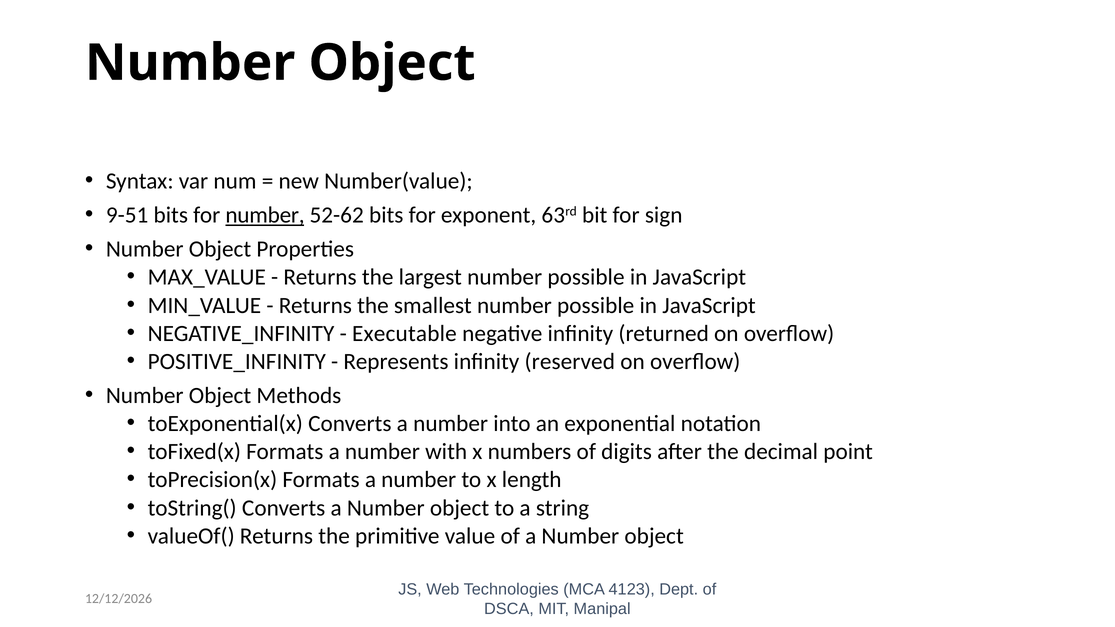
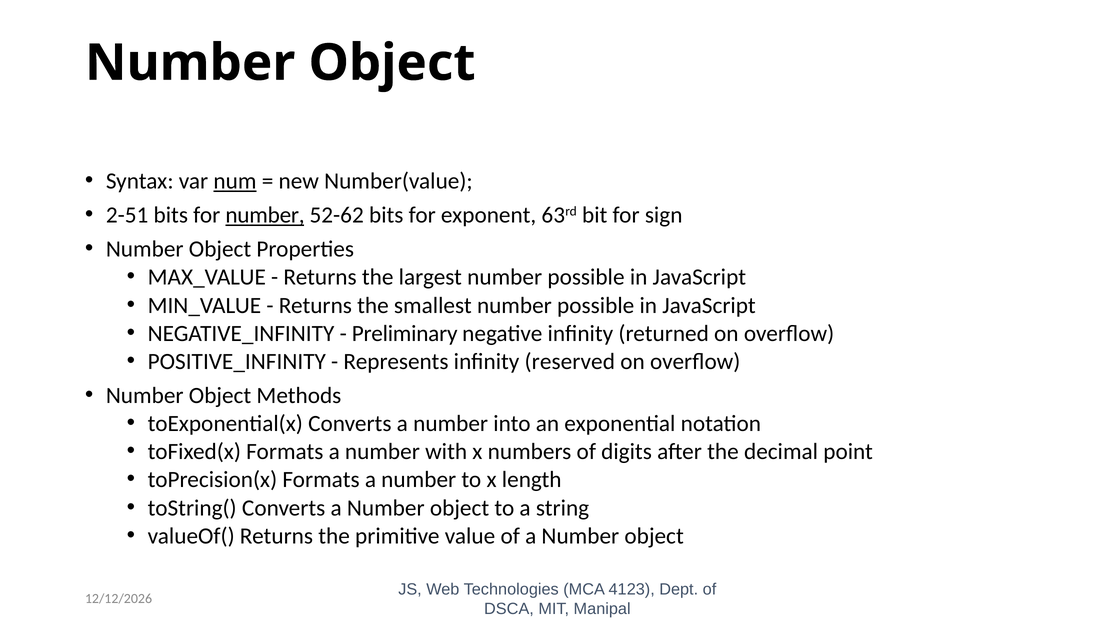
num underline: none -> present
9-51: 9-51 -> 2-51
Executable: Executable -> Preliminary
